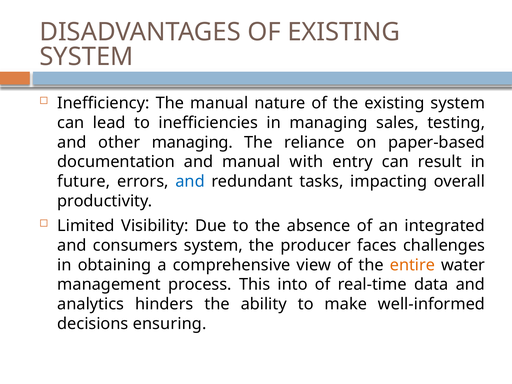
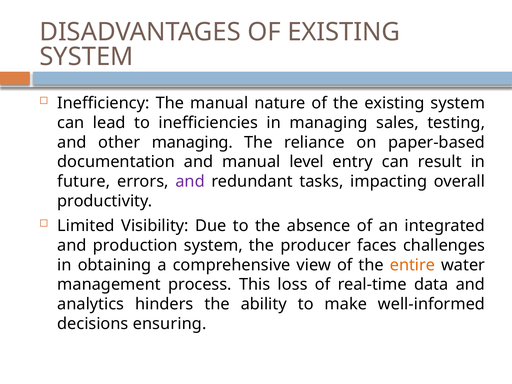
with: with -> level
and at (190, 182) colour: blue -> purple
consumers: consumers -> production
into: into -> loss
